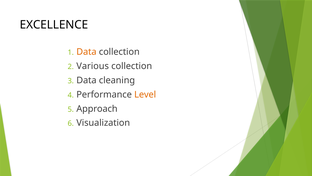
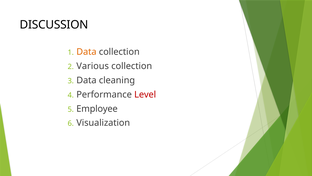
EXCELLENCE: EXCELLENCE -> DISCUSSION
Level colour: orange -> red
Approach: Approach -> Employee
